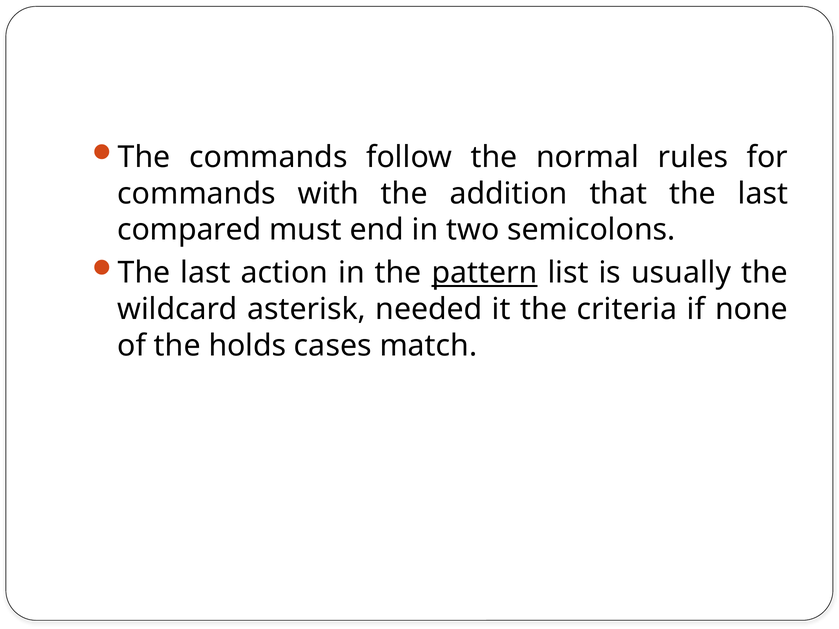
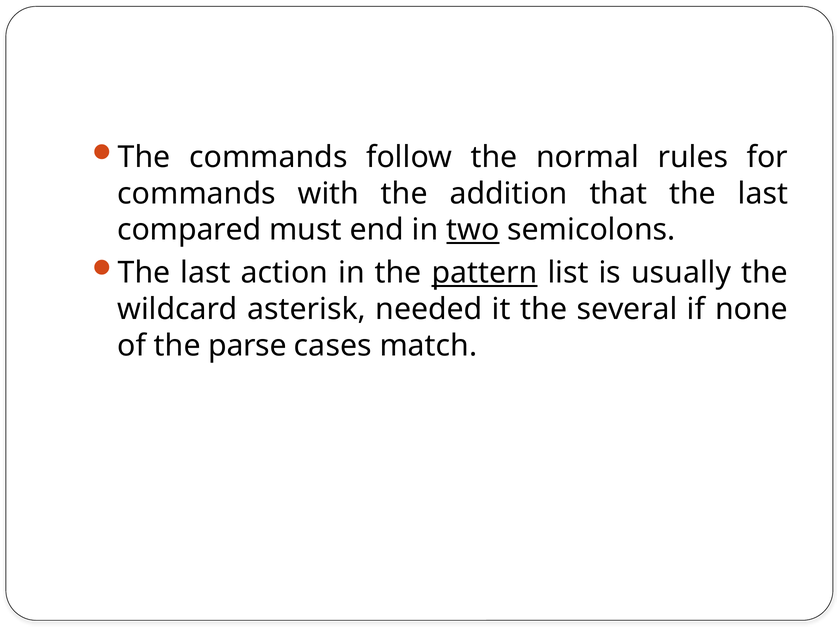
two underline: none -> present
criteria: criteria -> several
holds: holds -> parse
